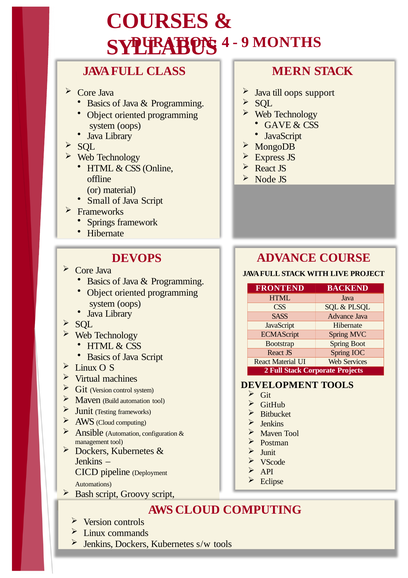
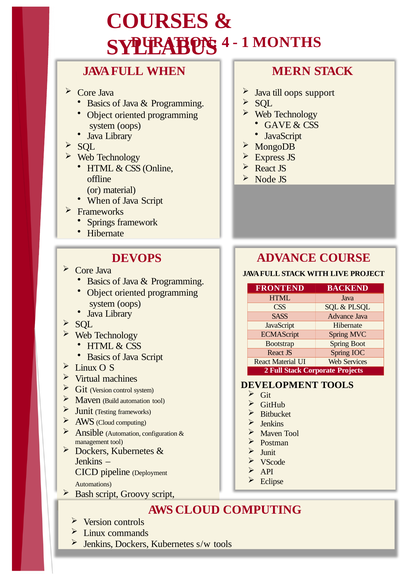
9: 9 -> 1
FULL CLASS: CLASS -> WHEN
Small at (99, 201): Small -> When
